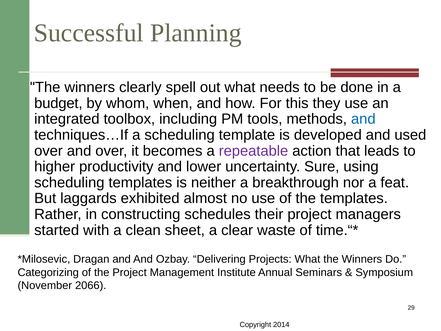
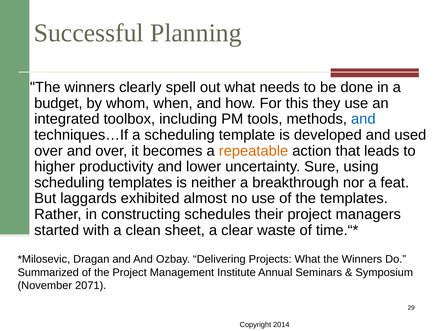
repeatable colour: purple -> orange
Categorizing: Categorizing -> Summarized
2066: 2066 -> 2071
